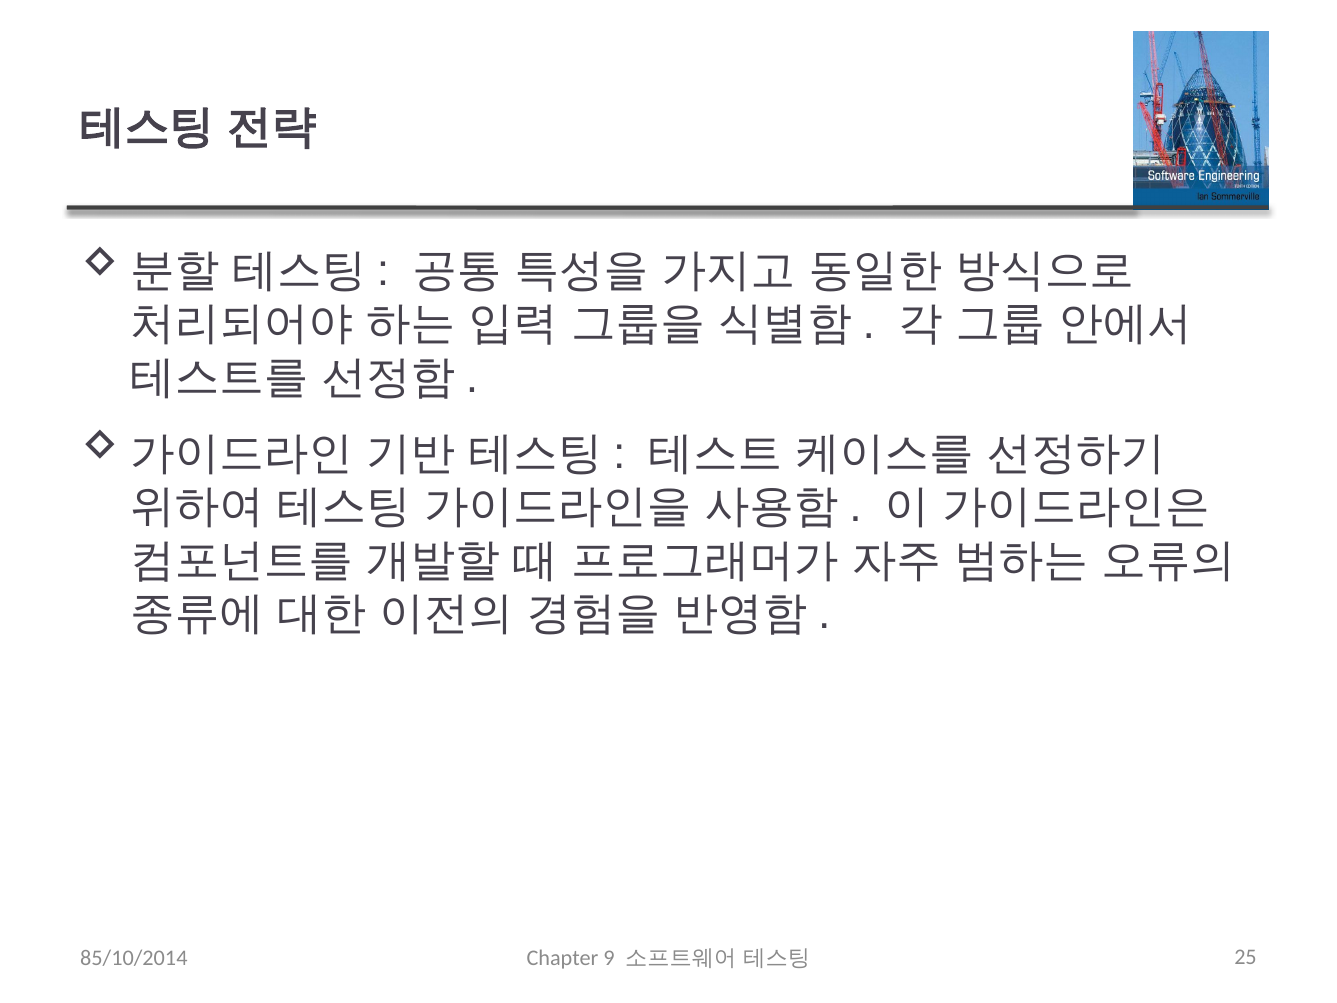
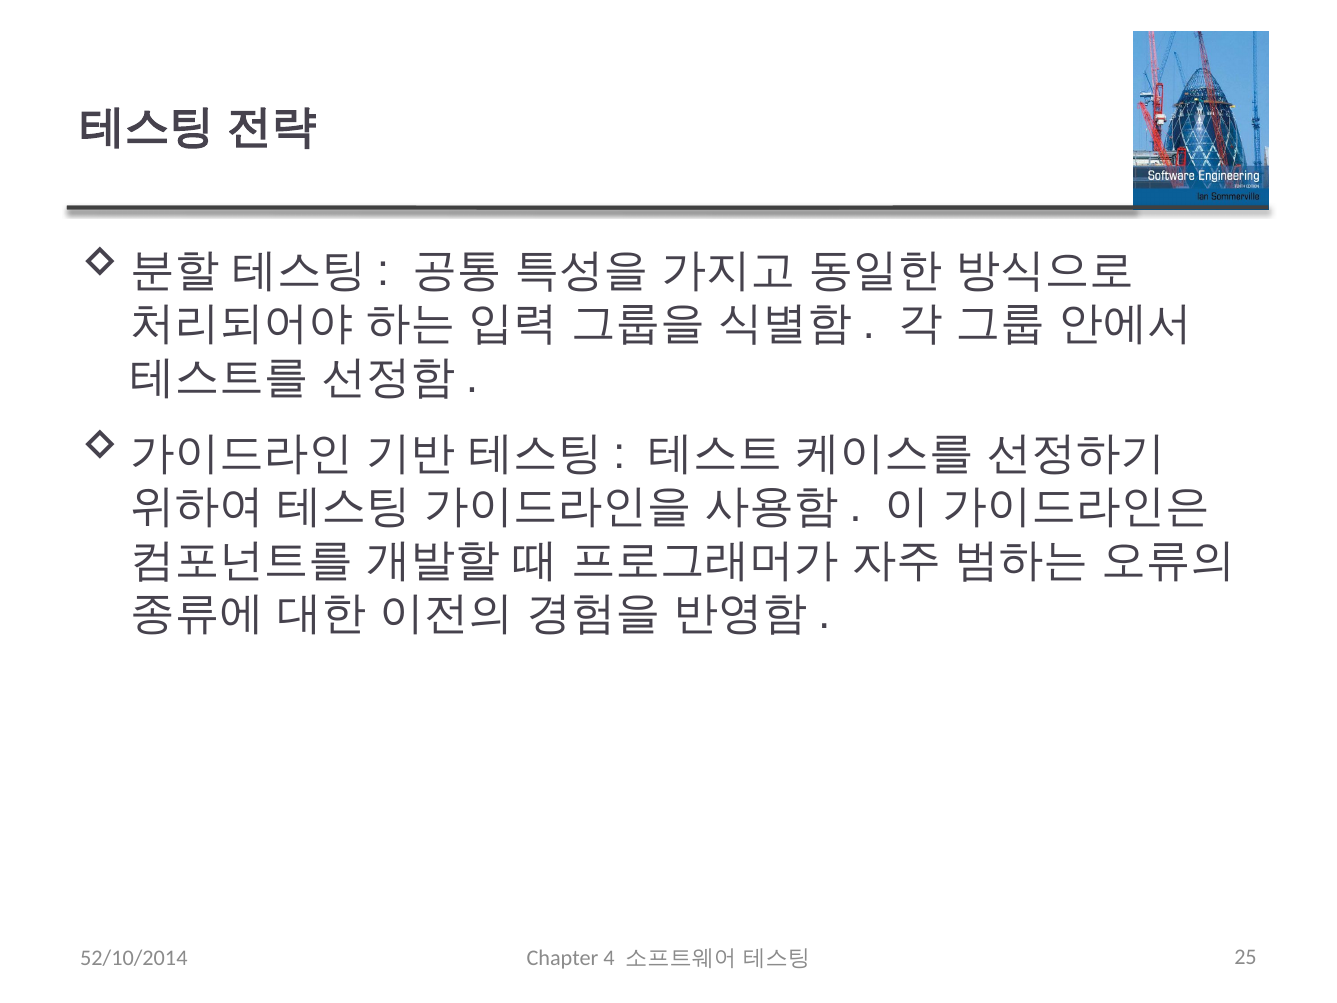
85/10/2014: 85/10/2014 -> 52/10/2014
9: 9 -> 4
